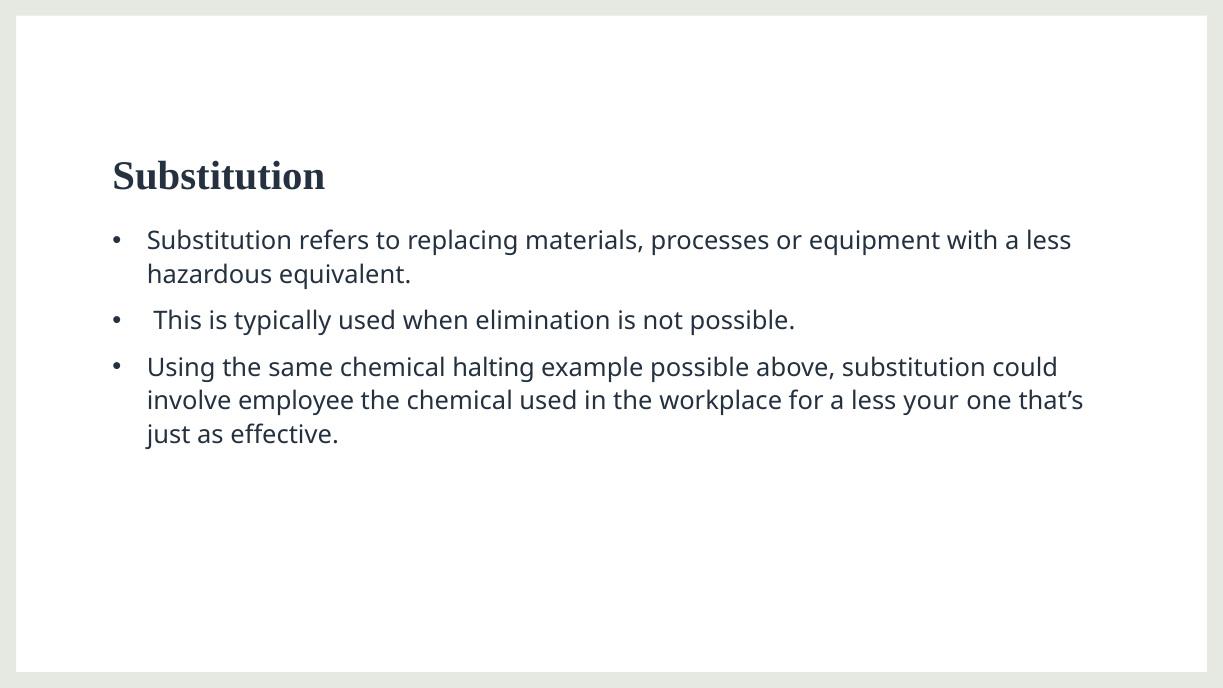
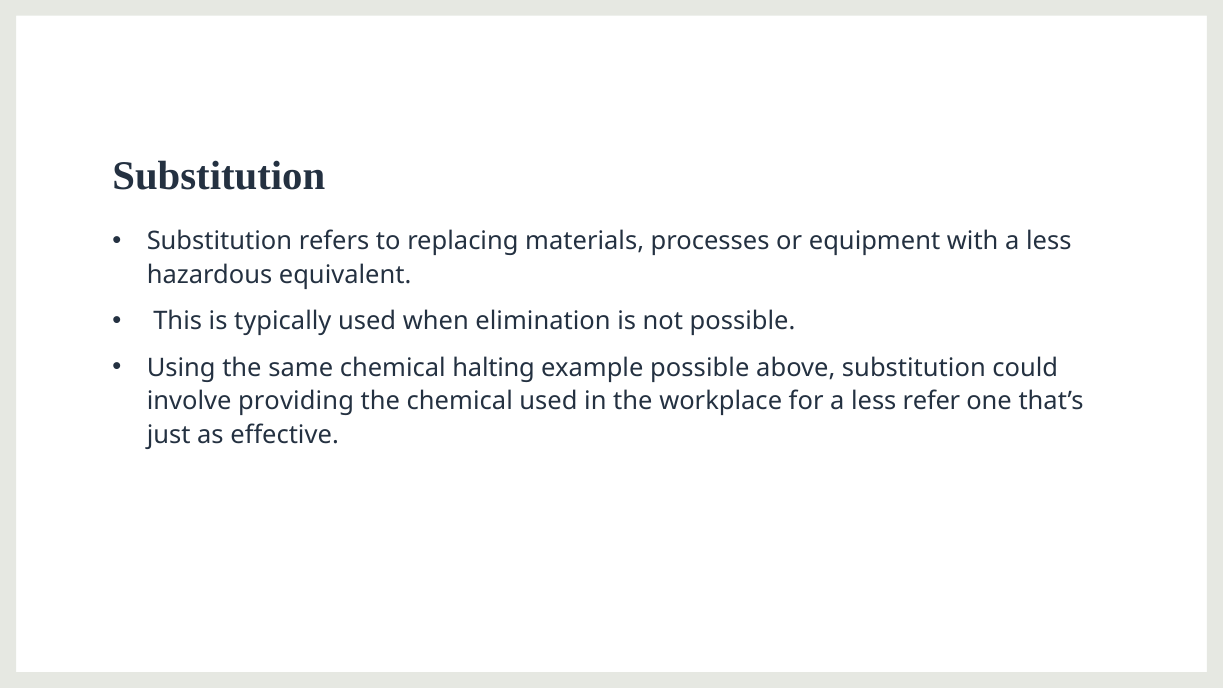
employee: employee -> providing
your: your -> refer
